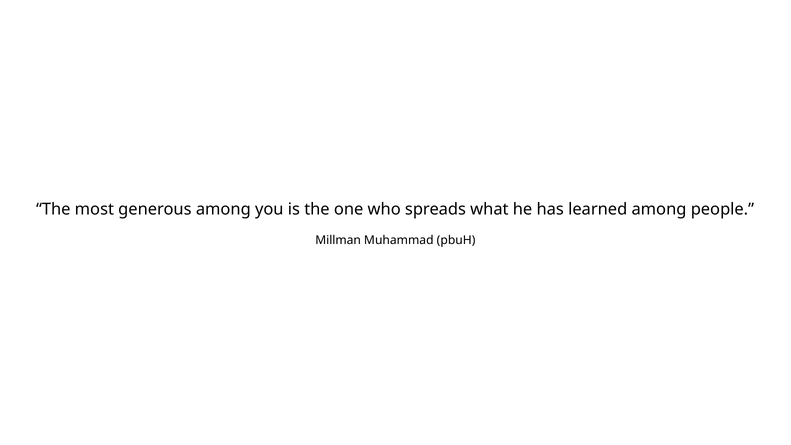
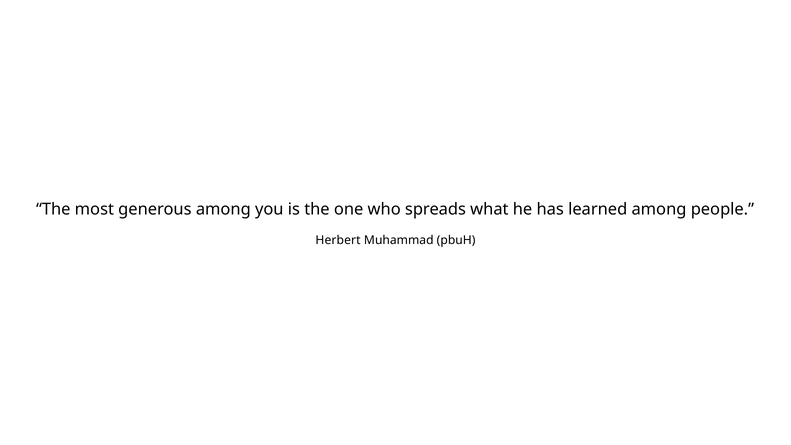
Millman: Millman -> Herbert
